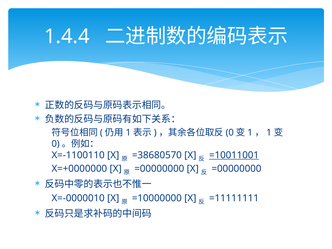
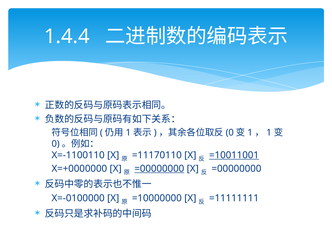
=38680570: =38680570 -> =11170110
=00000000 at (159, 169) underline: none -> present
X=-0000010: X=-0000010 -> X=-0100000
